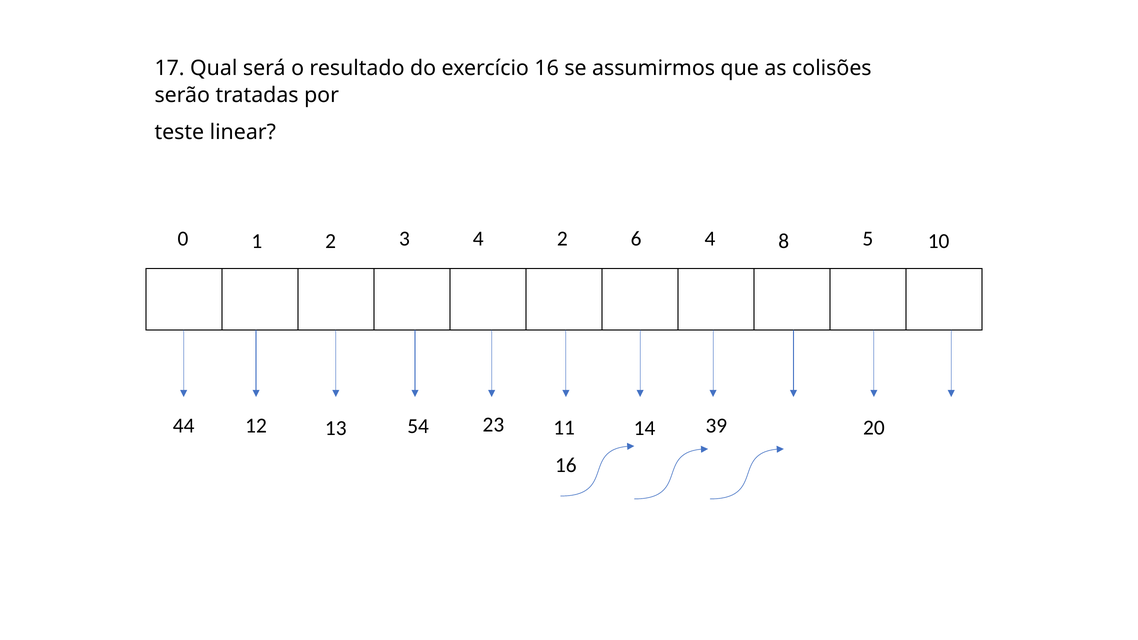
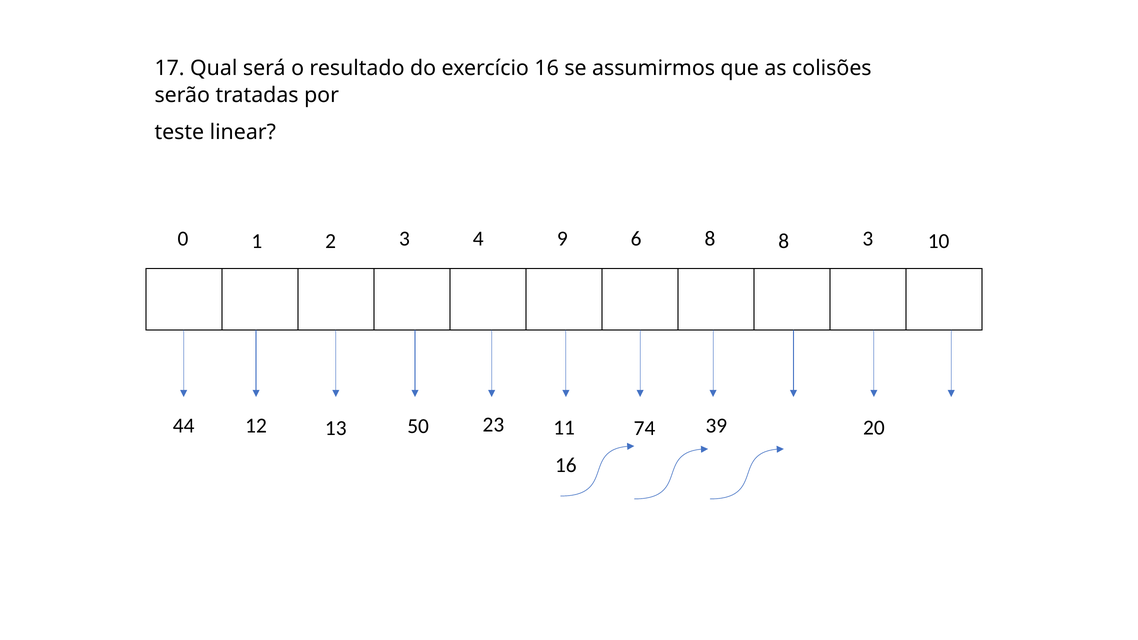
4 2: 2 -> 9
6 4: 4 -> 8
8 5: 5 -> 3
54: 54 -> 50
14: 14 -> 74
